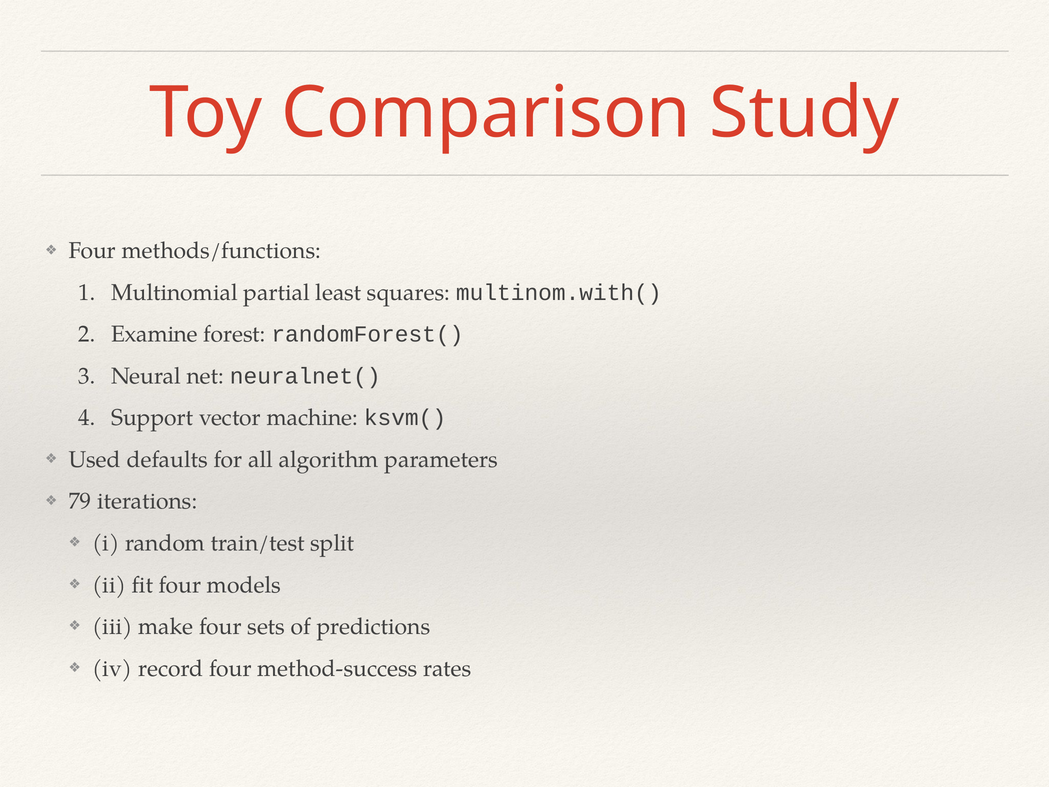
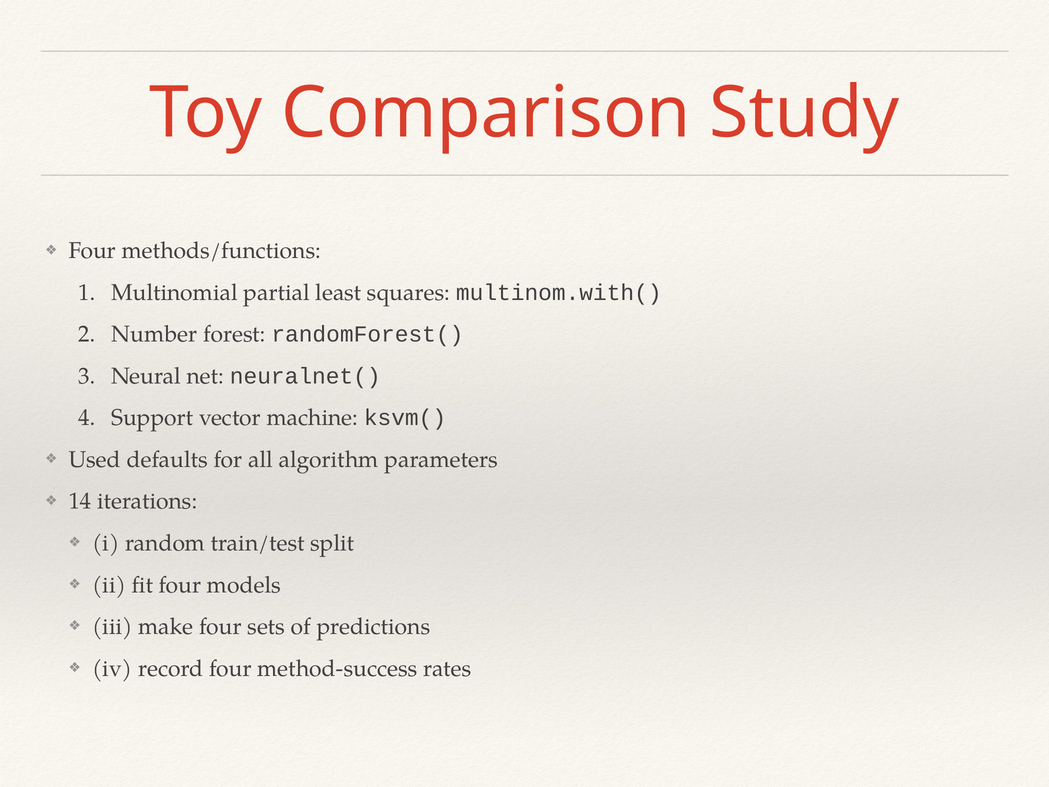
Examine: Examine -> Number
79: 79 -> 14
